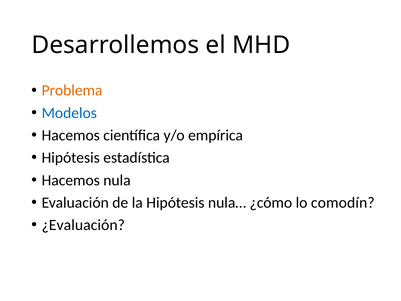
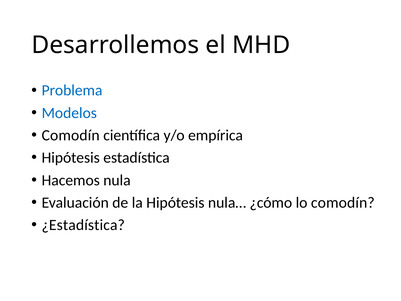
Problema colour: orange -> blue
Hacemos at (71, 135): Hacemos -> Comodín
¿Evaluación: ¿Evaluación -> ¿Estadística
